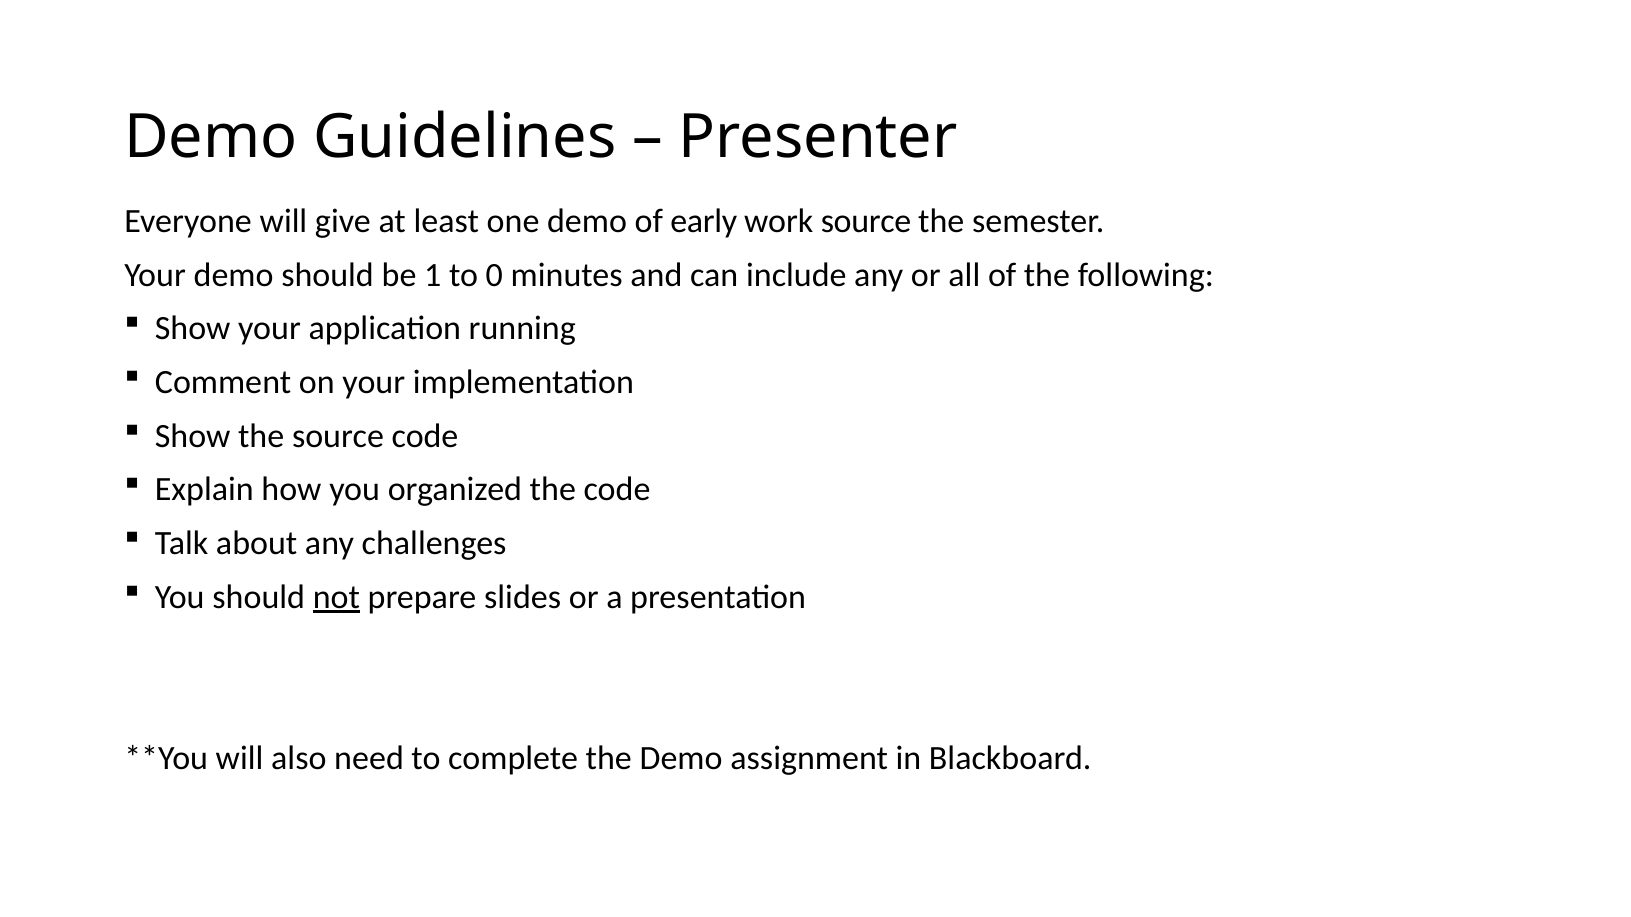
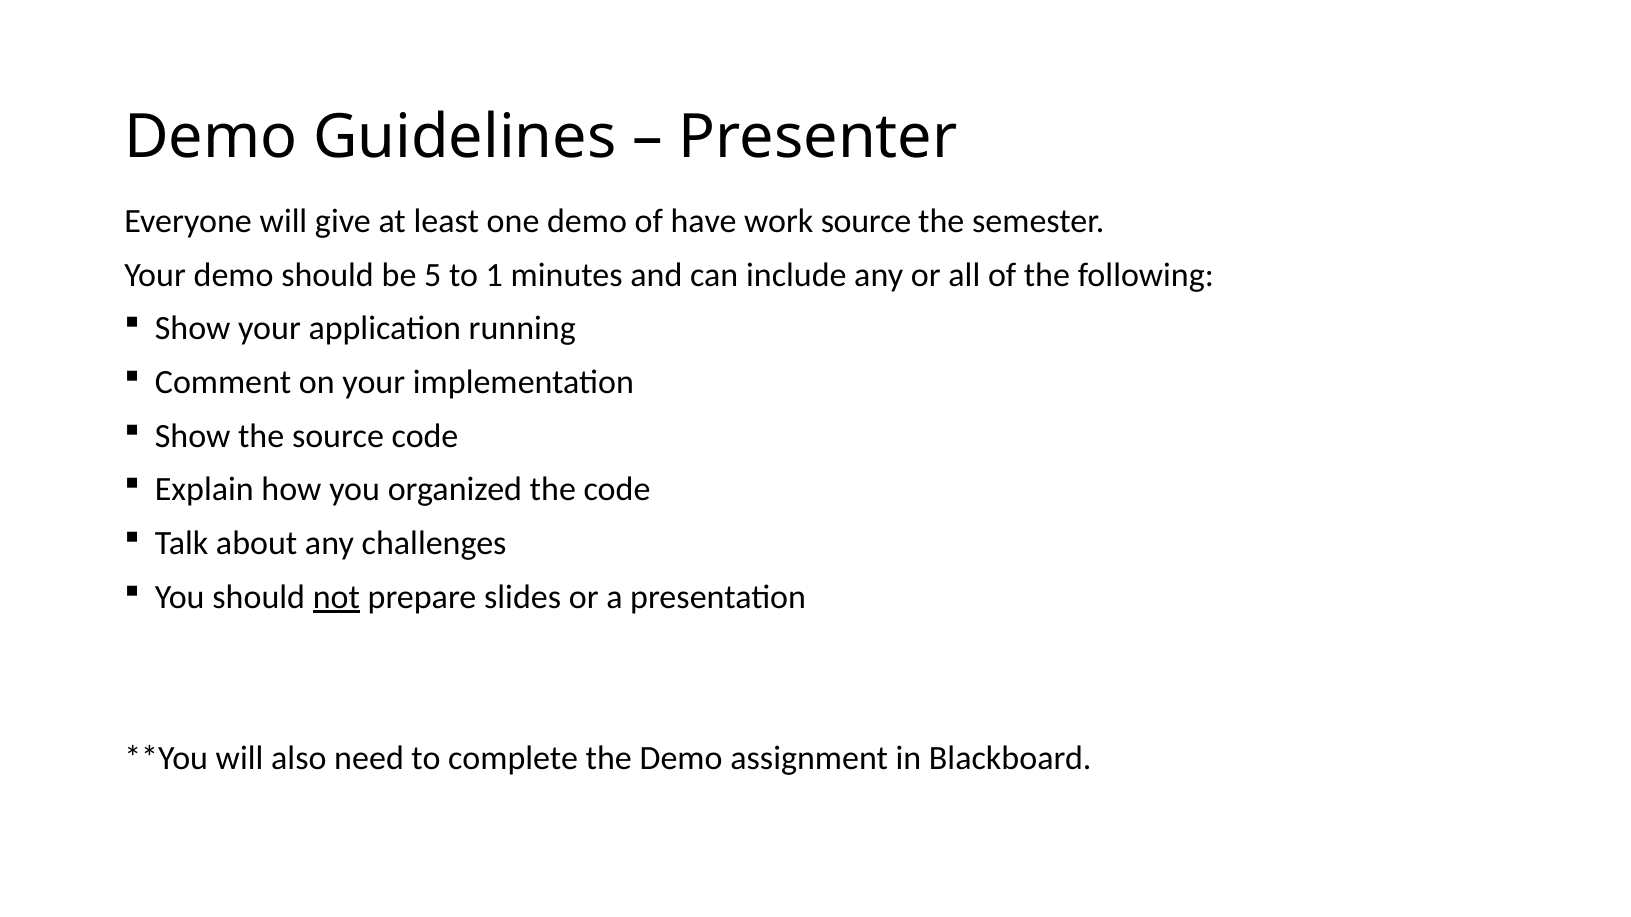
early: early -> have
1: 1 -> 5
0: 0 -> 1
